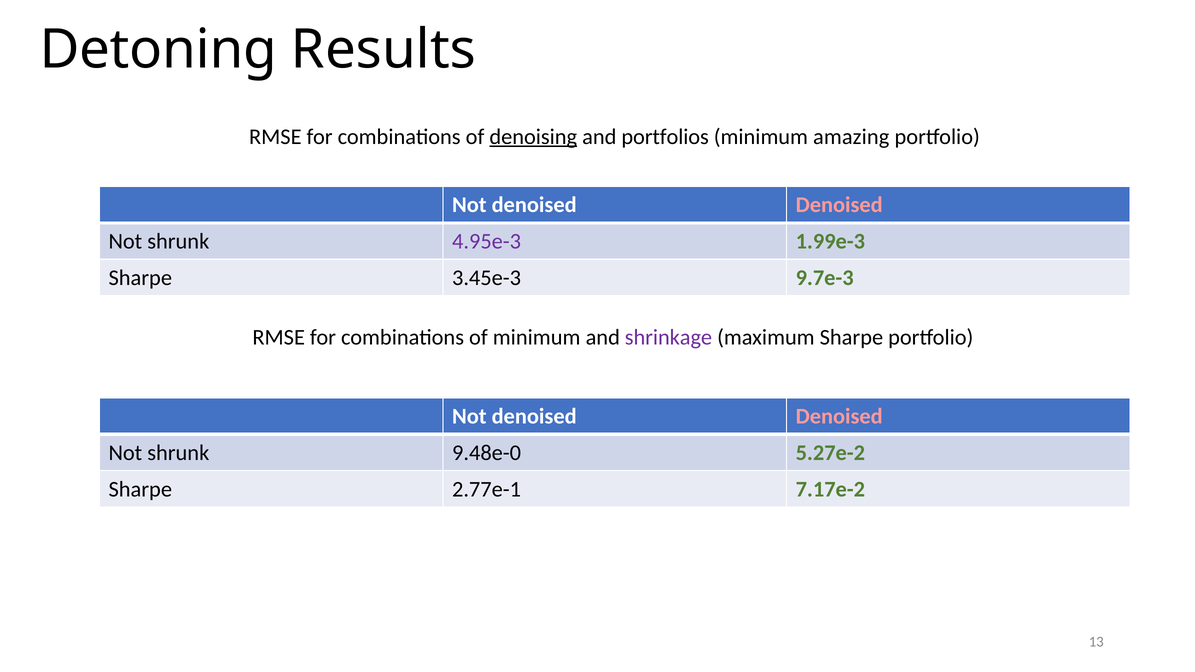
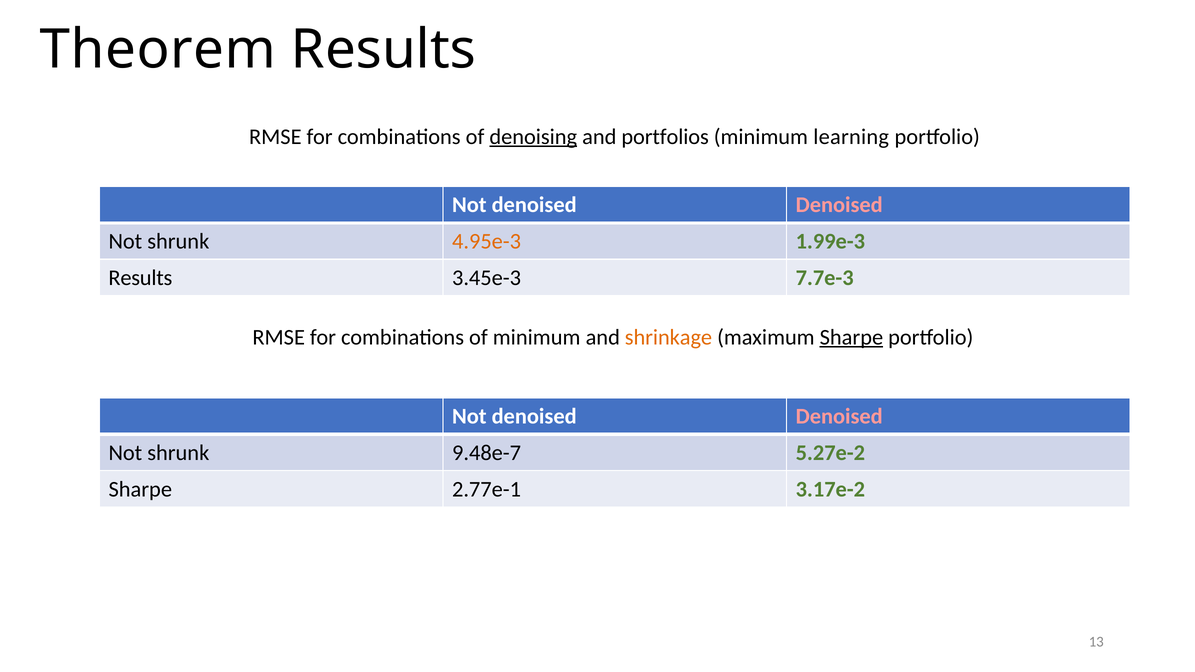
Detoning: Detoning -> Theorem
amazing: amazing -> learning
4.95e-3 colour: purple -> orange
Sharpe at (140, 278): Sharpe -> Results
9.7e-3: 9.7e-3 -> 7.7e-3
shrinkage colour: purple -> orange
Sharpe at (851, 337) underline: none -> present
9.48e-0: 9.48e-0 -> 9.48e-7
7.17e-2: 7.17e-2 -> 3.17e-2
